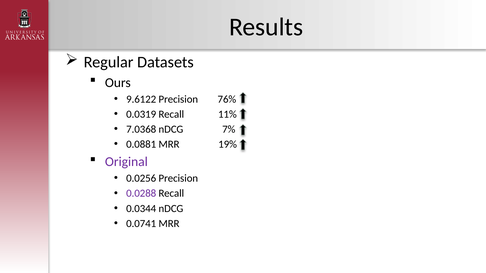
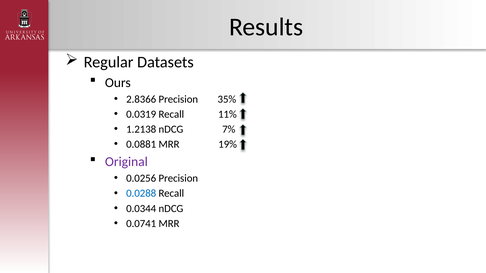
9.6122: 9.6122 -> 2.8366
76%: 76% -> 35%
7.0368: 7.0368 -> 1.2138
0.0288 colour: purple -> blue
